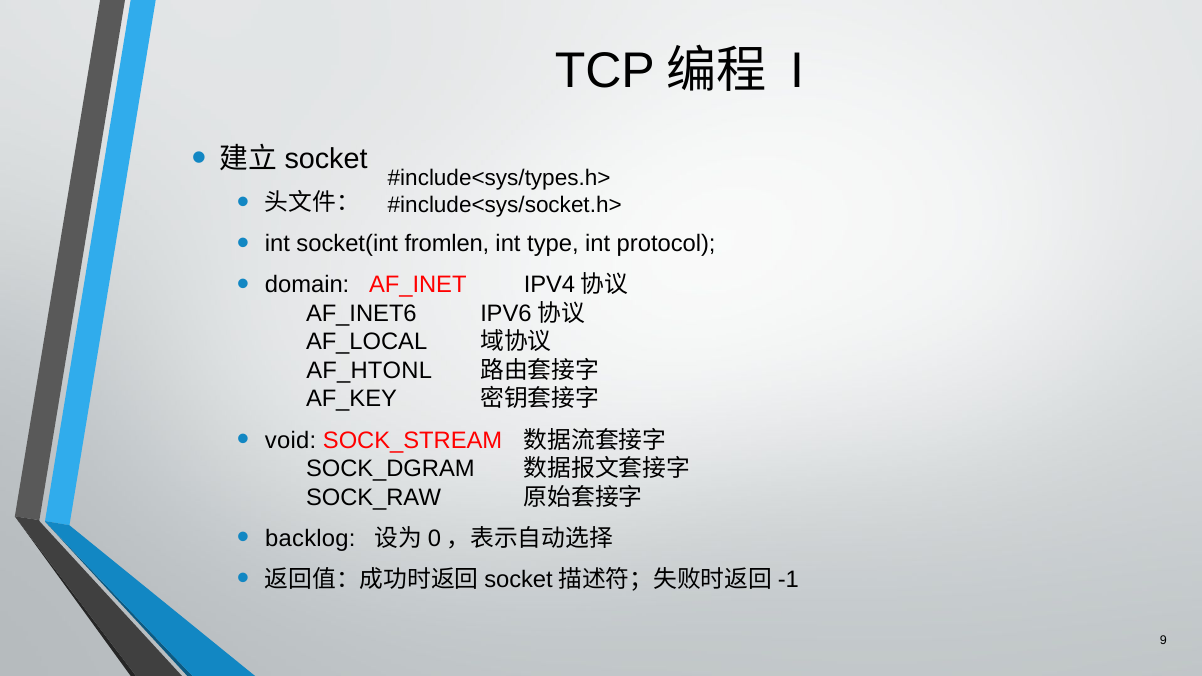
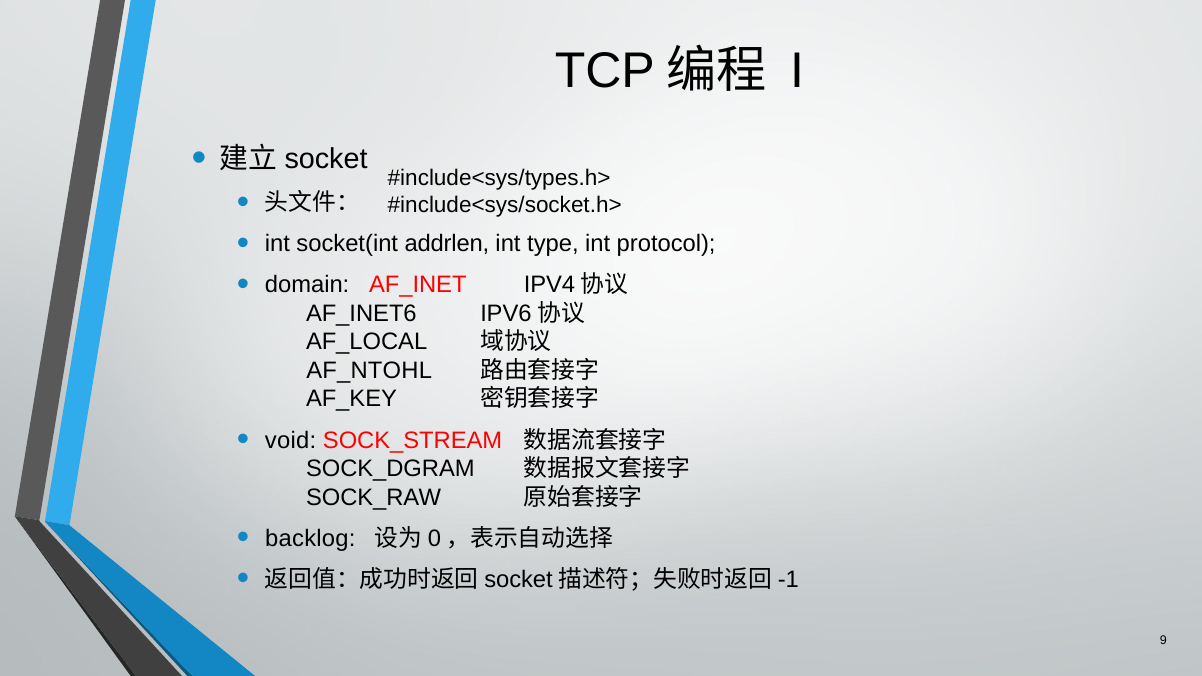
fromlen: fromlen -> addrlen
AF_HTONL: AF_HTONL -> AF_NTOHL
